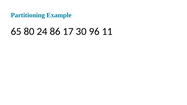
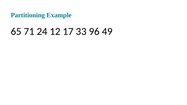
80: 80 -> 71
86: 86 -> 12
30: 30 -> 33
11: 11 -> 49
